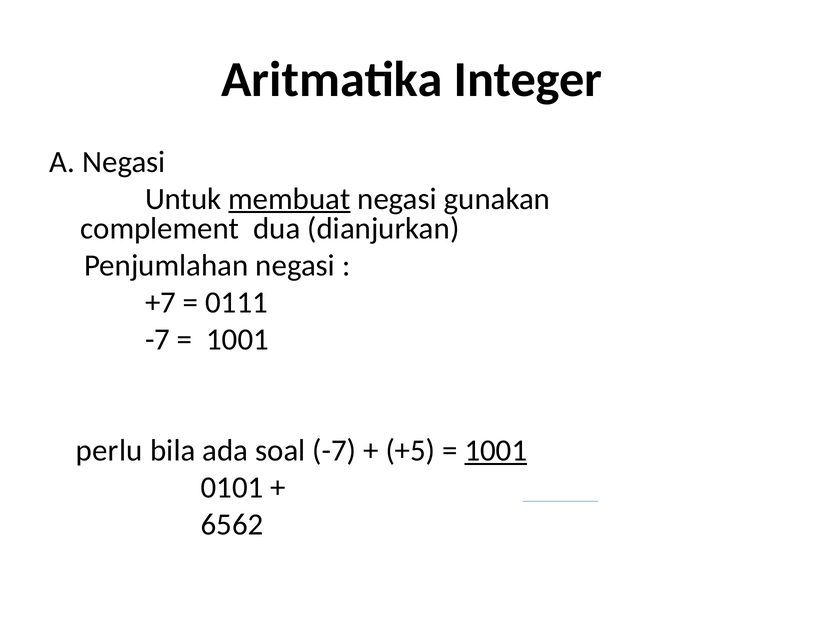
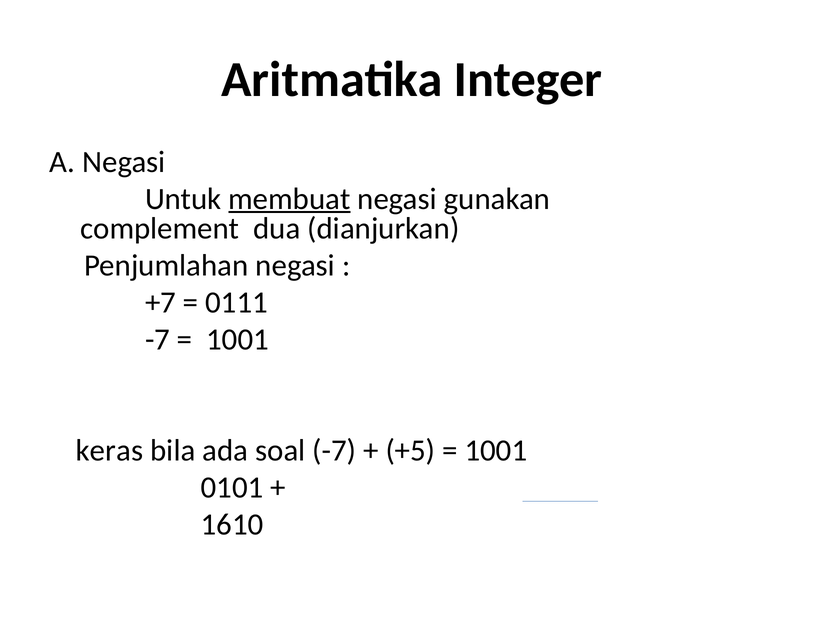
perlu: perlu -> keras
1001 at (496, 451) underline: present -> none
6562: 6562 -> 1610
